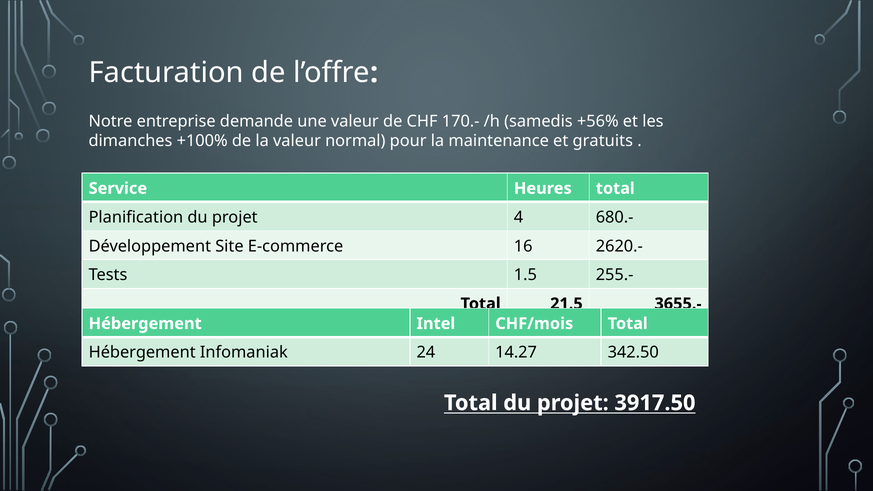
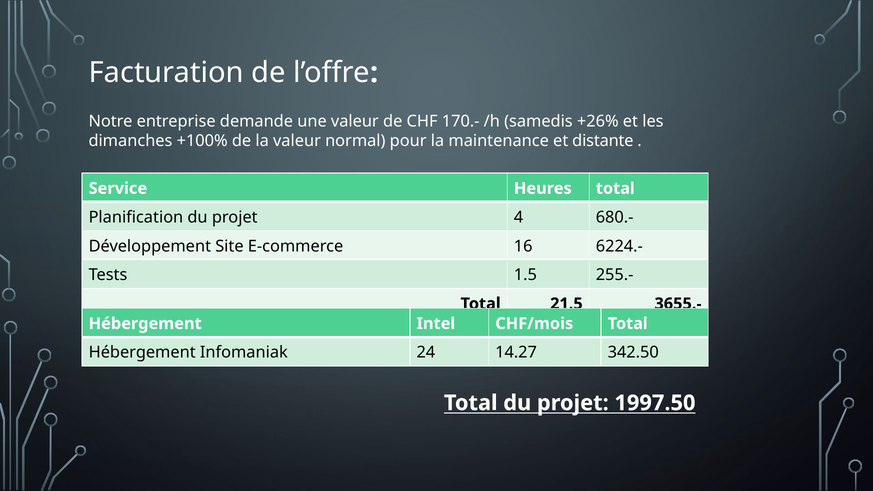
+56%: +56% -> +26%
gratuits: gratuits -> distante
2620.-: 2620.- -> 6224.-
3917.50: 3917.50 -> 1997.50
